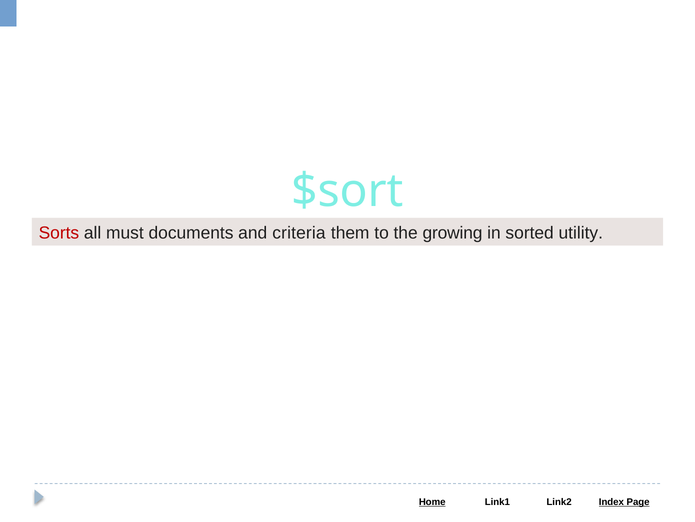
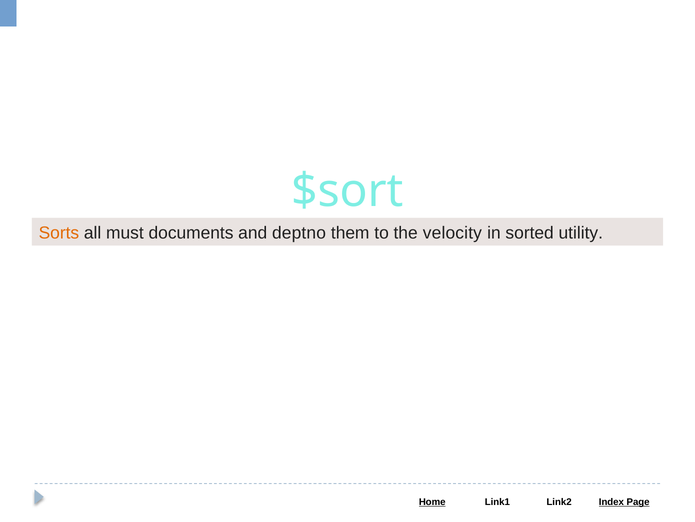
Sorts colour: red -> orange
criteria: criteria -> deptno
growing: growing -> velocity
